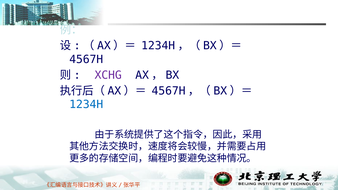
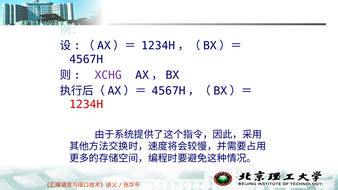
1234H colour: blue -> red
